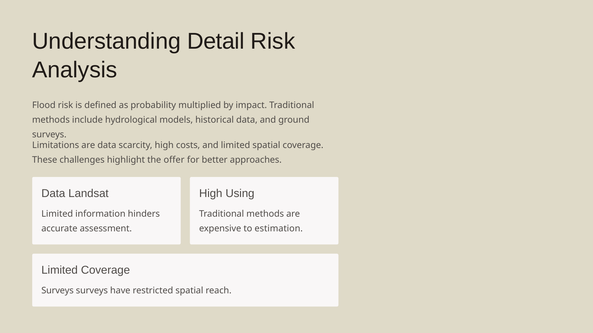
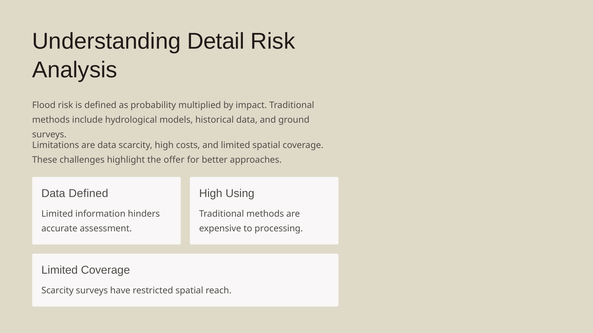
Data Landsat: Landsat -> Defined
estimation: estimation -> processing
Surveys at (58, 291): Surveys -> Scarcity
